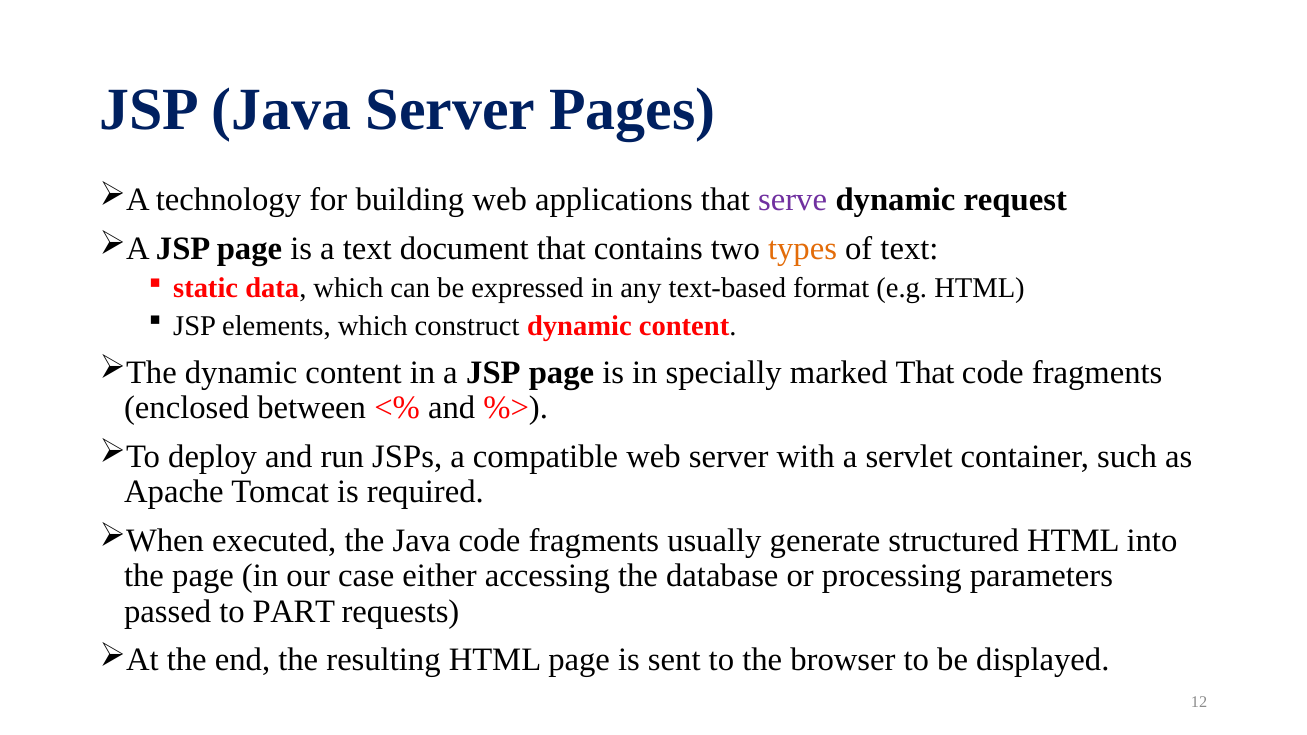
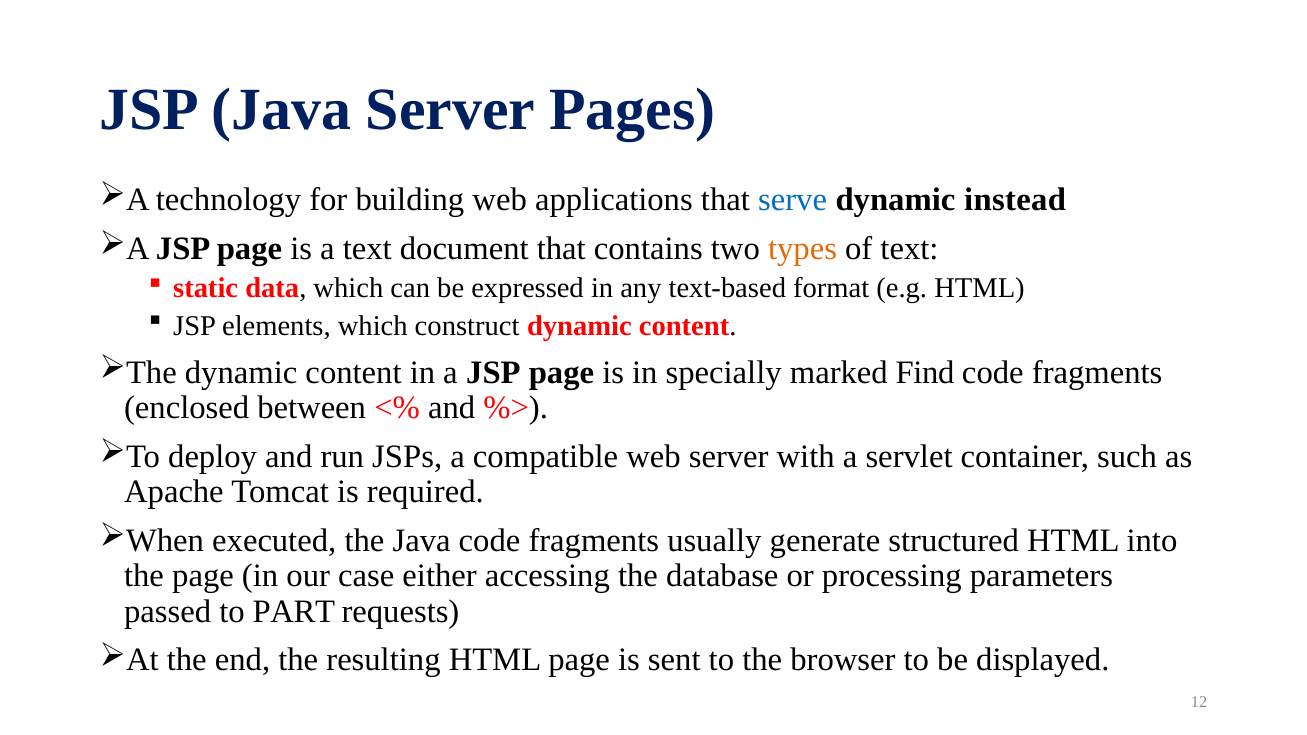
serve colour: purple -> blue
request: request -> instead
marked That: That -> Find
